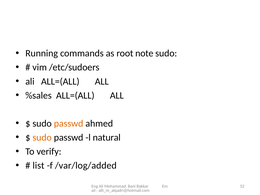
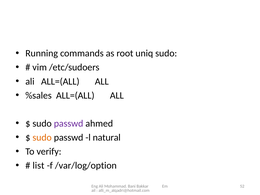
note: note -> uniq
passwd at (69, 123) colour: orange -> purple
/var/log/added: /var/log/added -> /var/log/option
